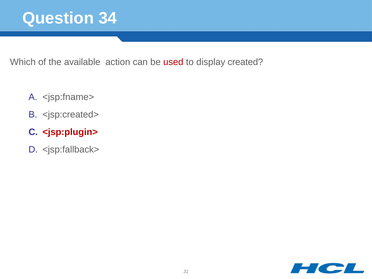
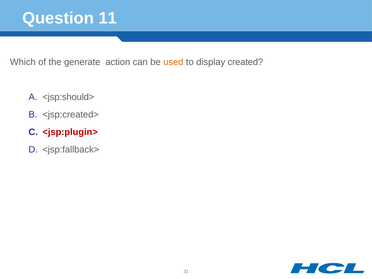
34: 34 -> 11
available: available -> generate
used colour: red -> orange
<jsp:fname>: <jsp:fname> -> <jsp:should>
